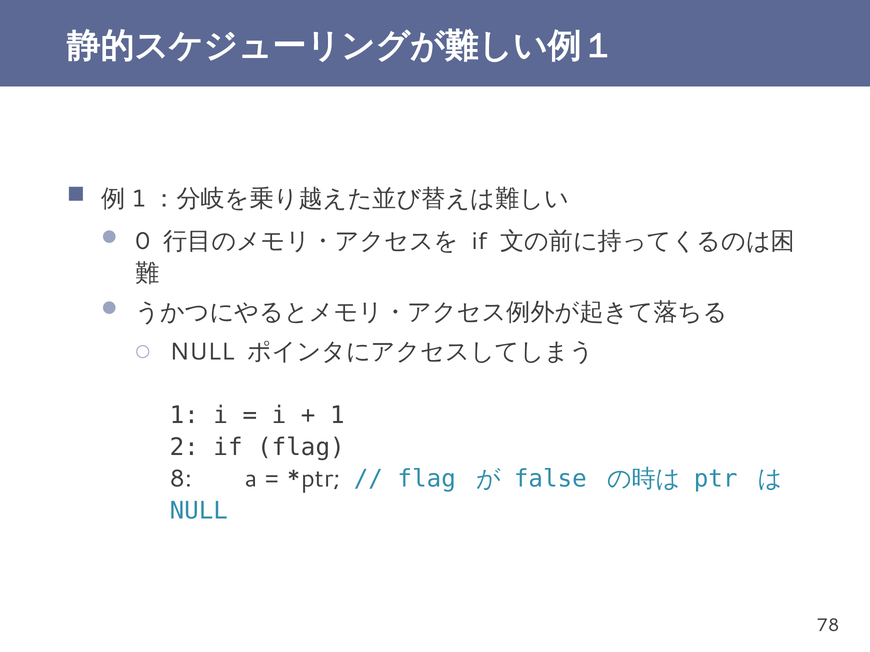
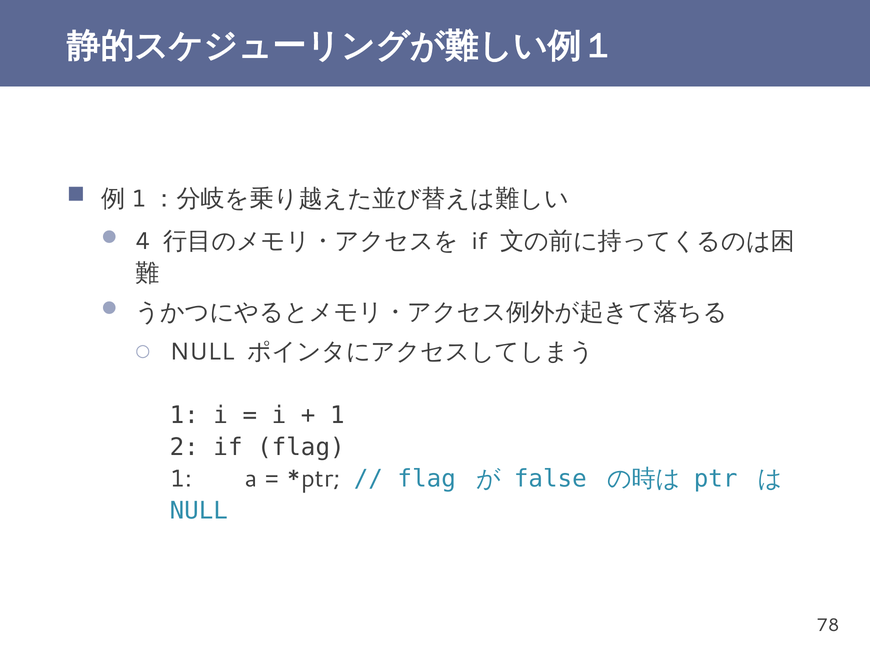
0: 0 -> 4
8 at (181, 479): 8 -> 1
